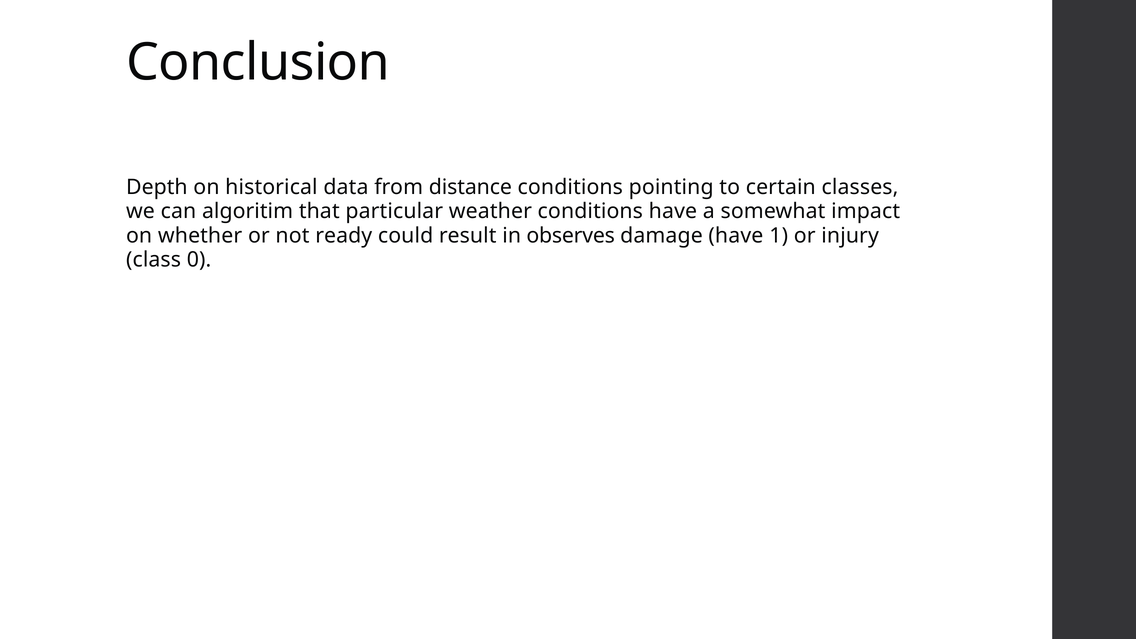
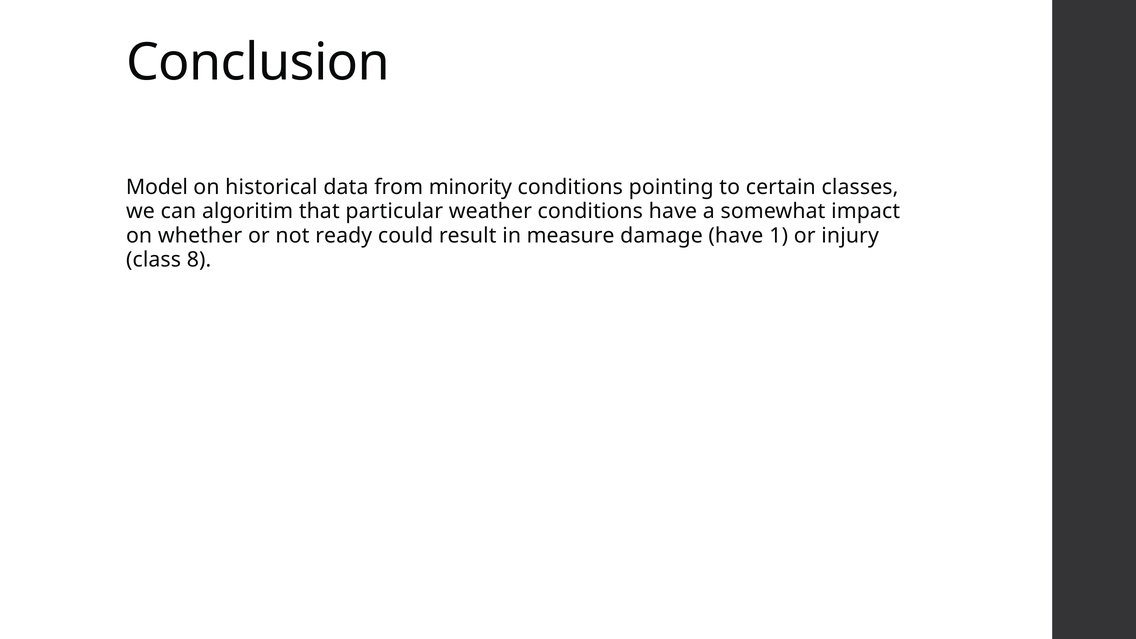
Depth: Depth -> Model
distance: distance -> minority
observes: observes -> measure
0: 0 -> 8
